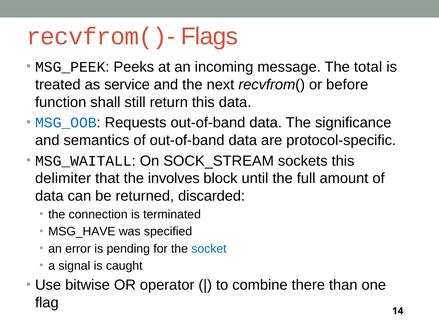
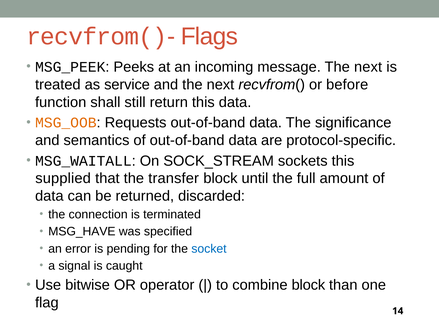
message The total: total -> next
MSG_OOB colour: blue -> orange
delimiter: delimiter -> supplied
involves: involves -> transfer
combine there: there -> block
